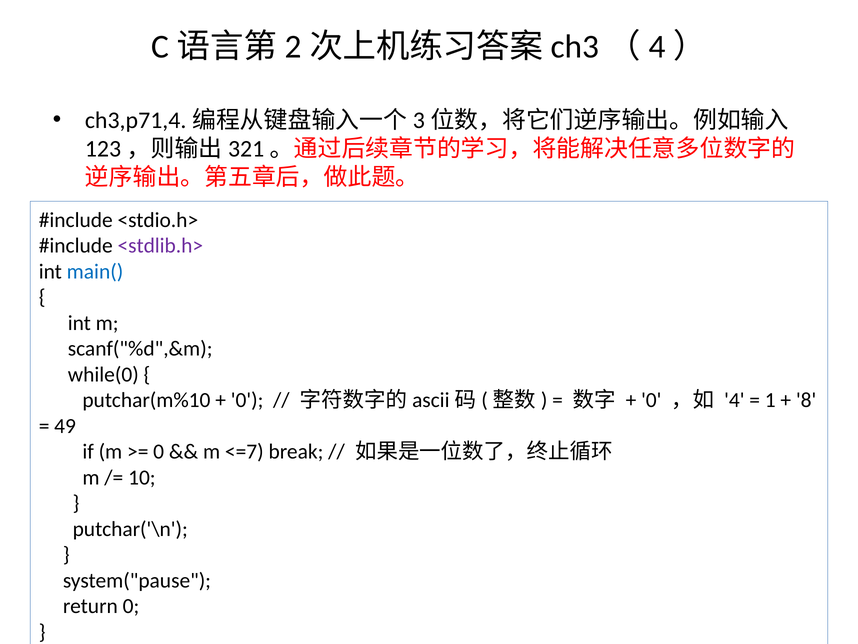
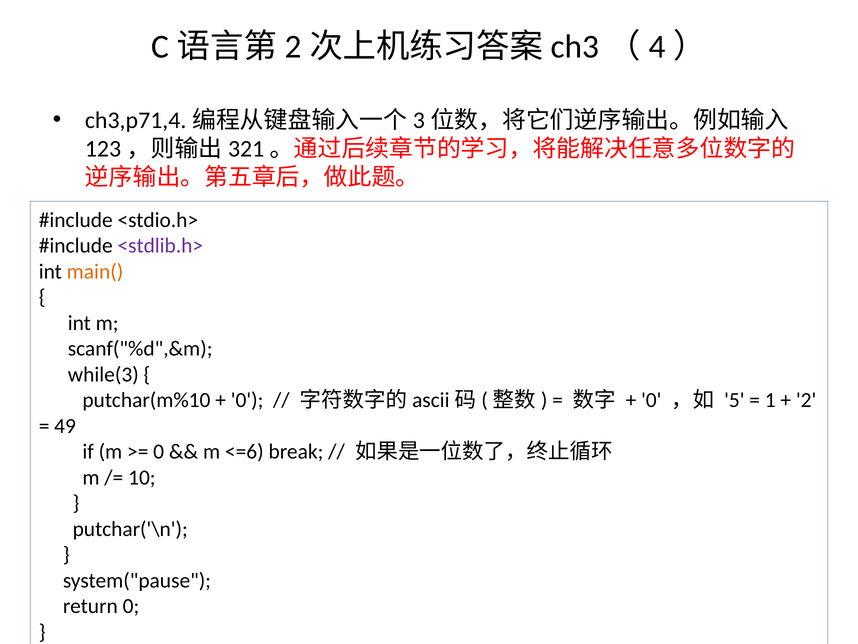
main( colour: blue -> orange
while(0: while(0 -> while(3
4: 4 -> 5
8: 8 -> 2
<=7: <=7 -> <=6
